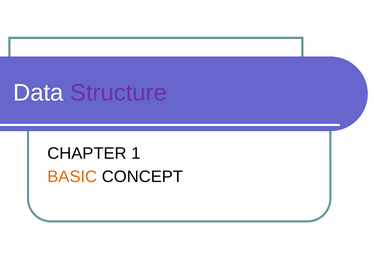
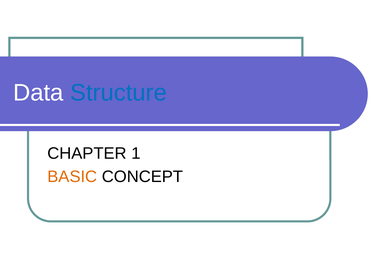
Structure colour: purple -> blue
